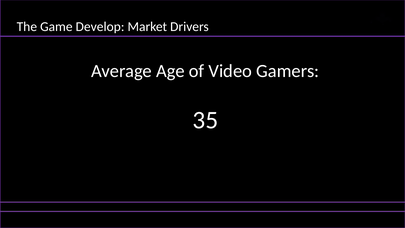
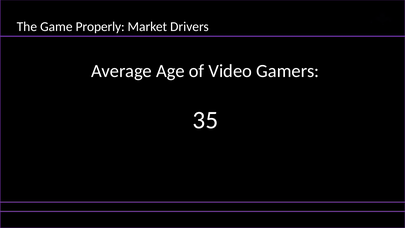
Develop: Develop -> Properly
